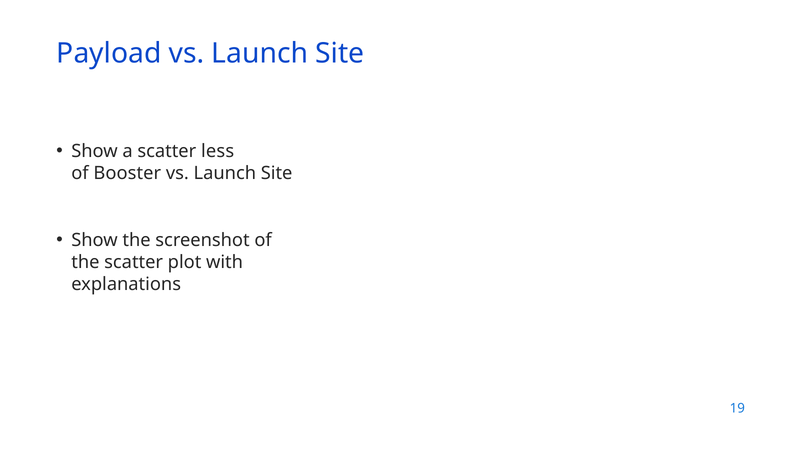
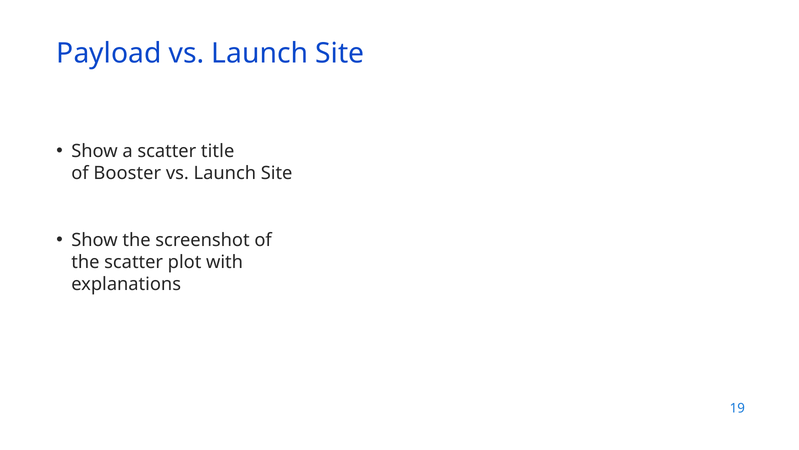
less: less -> title
